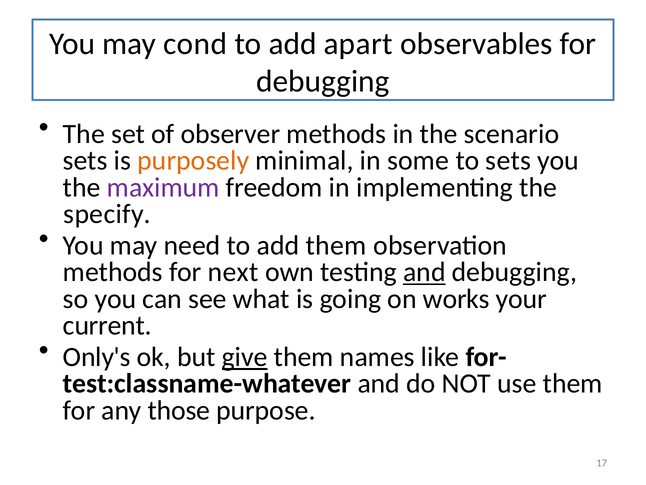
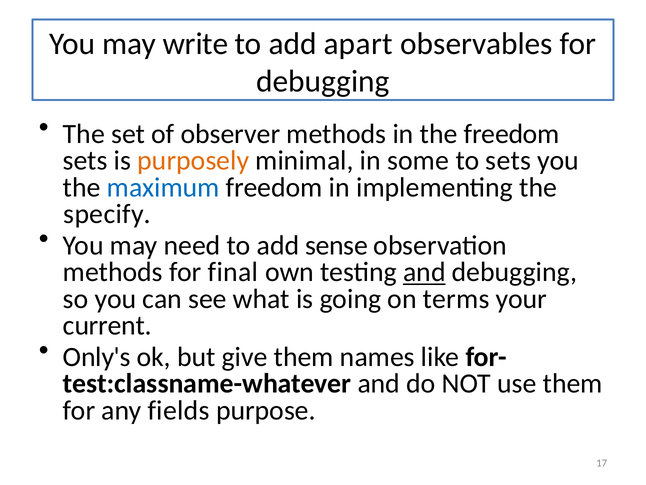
cond: cond -> write
the scenario: scenario -> freedom
maximum colour: purple -> blue
add them: them -> sense
next: next -> final
works: works -> terms
give underline: present -> none
those: those -> fields
